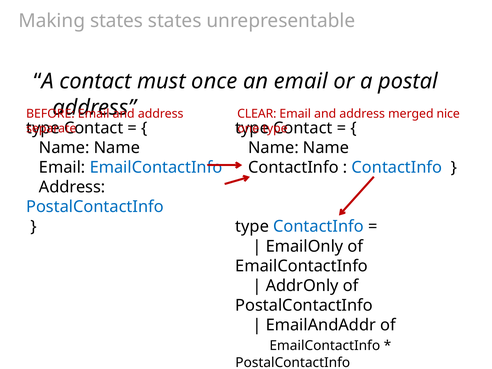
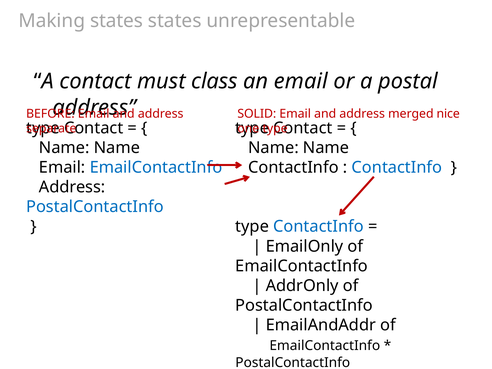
once: once -> class
CLEAR: CLEAR -> SOLID
